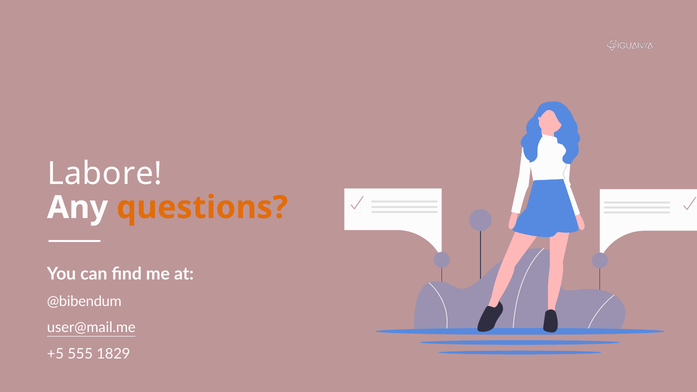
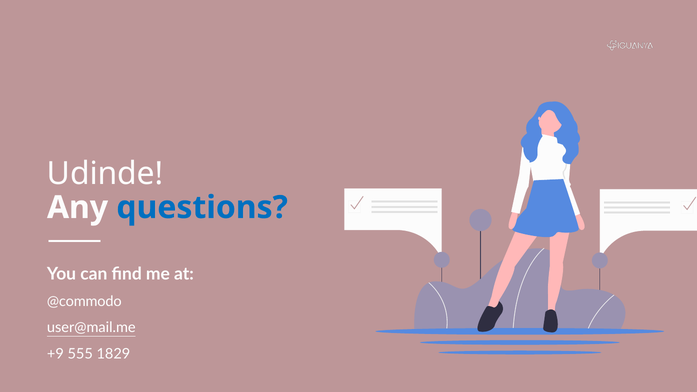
Labore: Labore -> Udinde
questions colour: orange -> blue
@bibendum: @bibendum -> @commodo
+5: +5 -> +9
